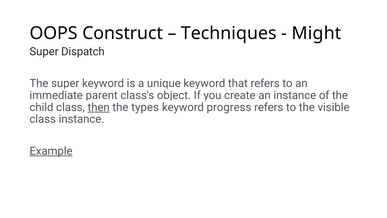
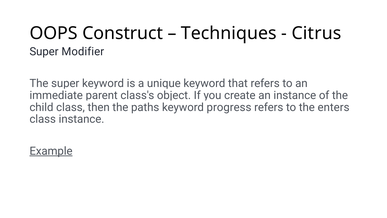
Might: Might -> Citrus
Dispatch: Dispatch -> Modifier
then underline: present -> none
types: types -> paths
visible: visible -> enters
